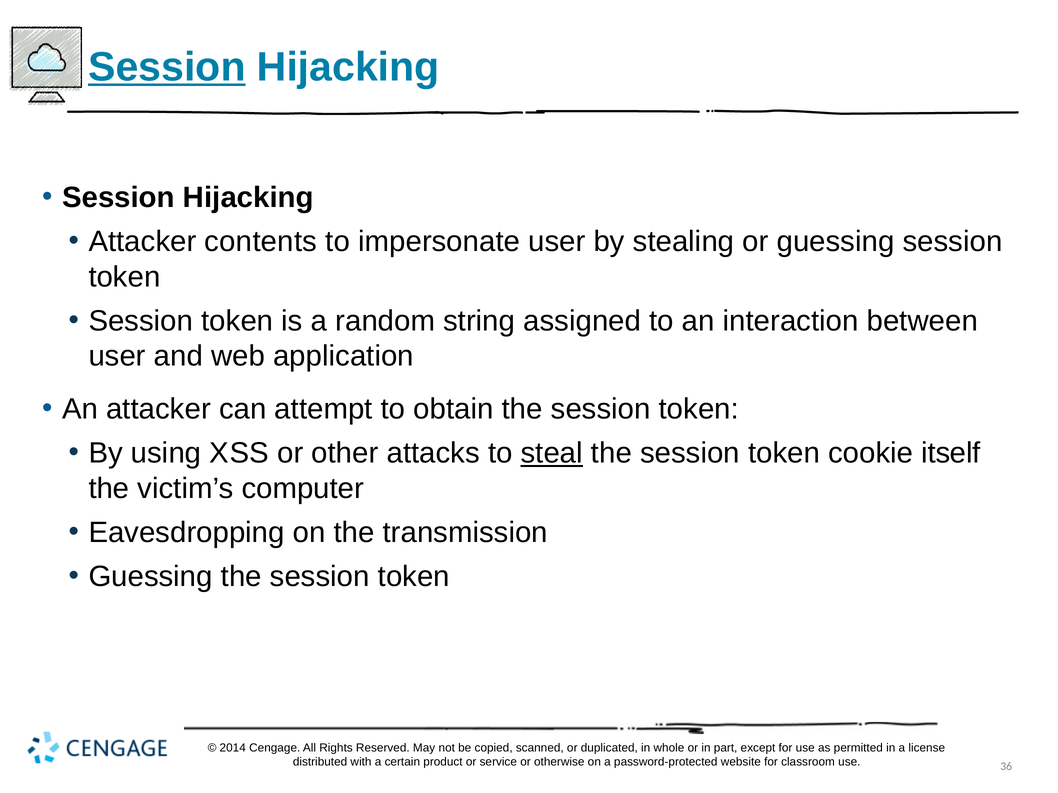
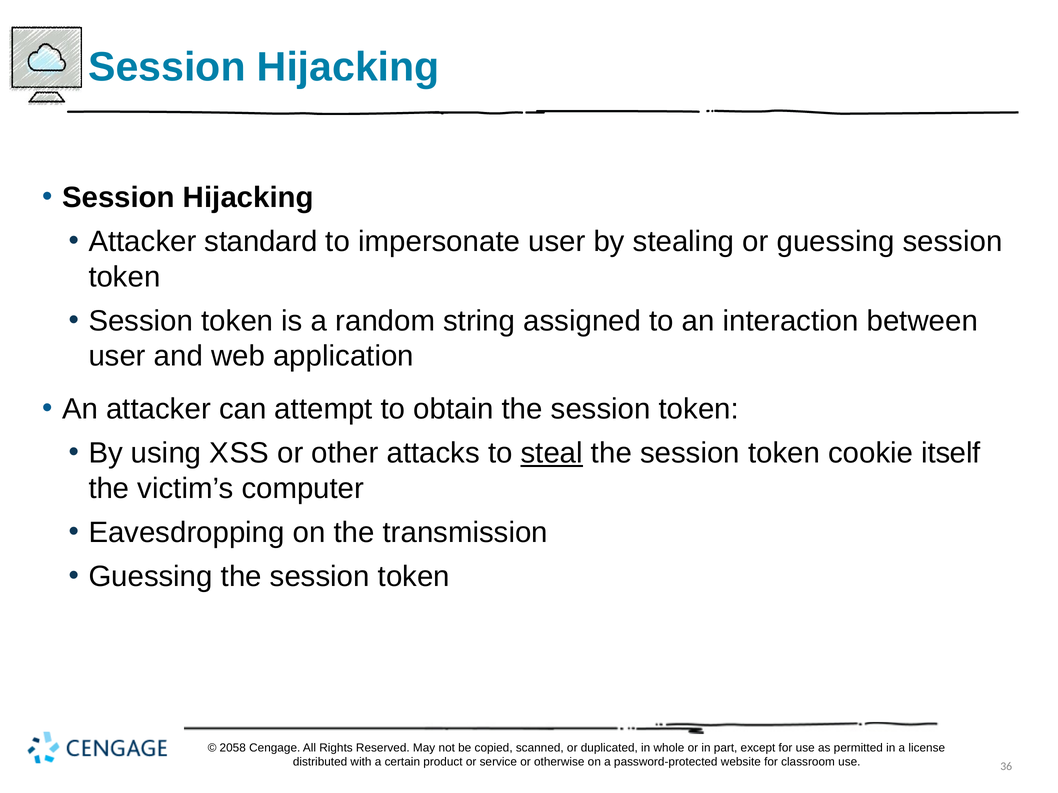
Session at (167, 67) underline: present -> none
contents: contents -> standard
2014: 2014 -> 2058
